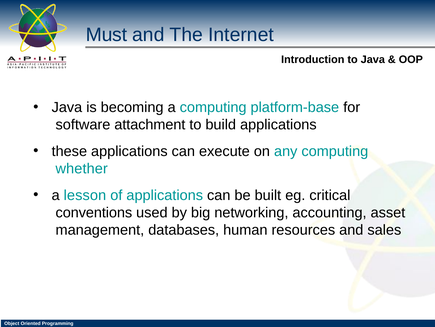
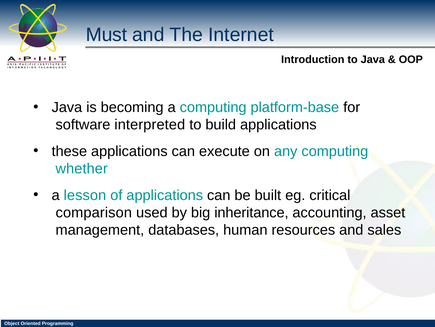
attachment: attachment -> interpreted
conventions: conventions -> comparison
networking: networking -> inheritance
